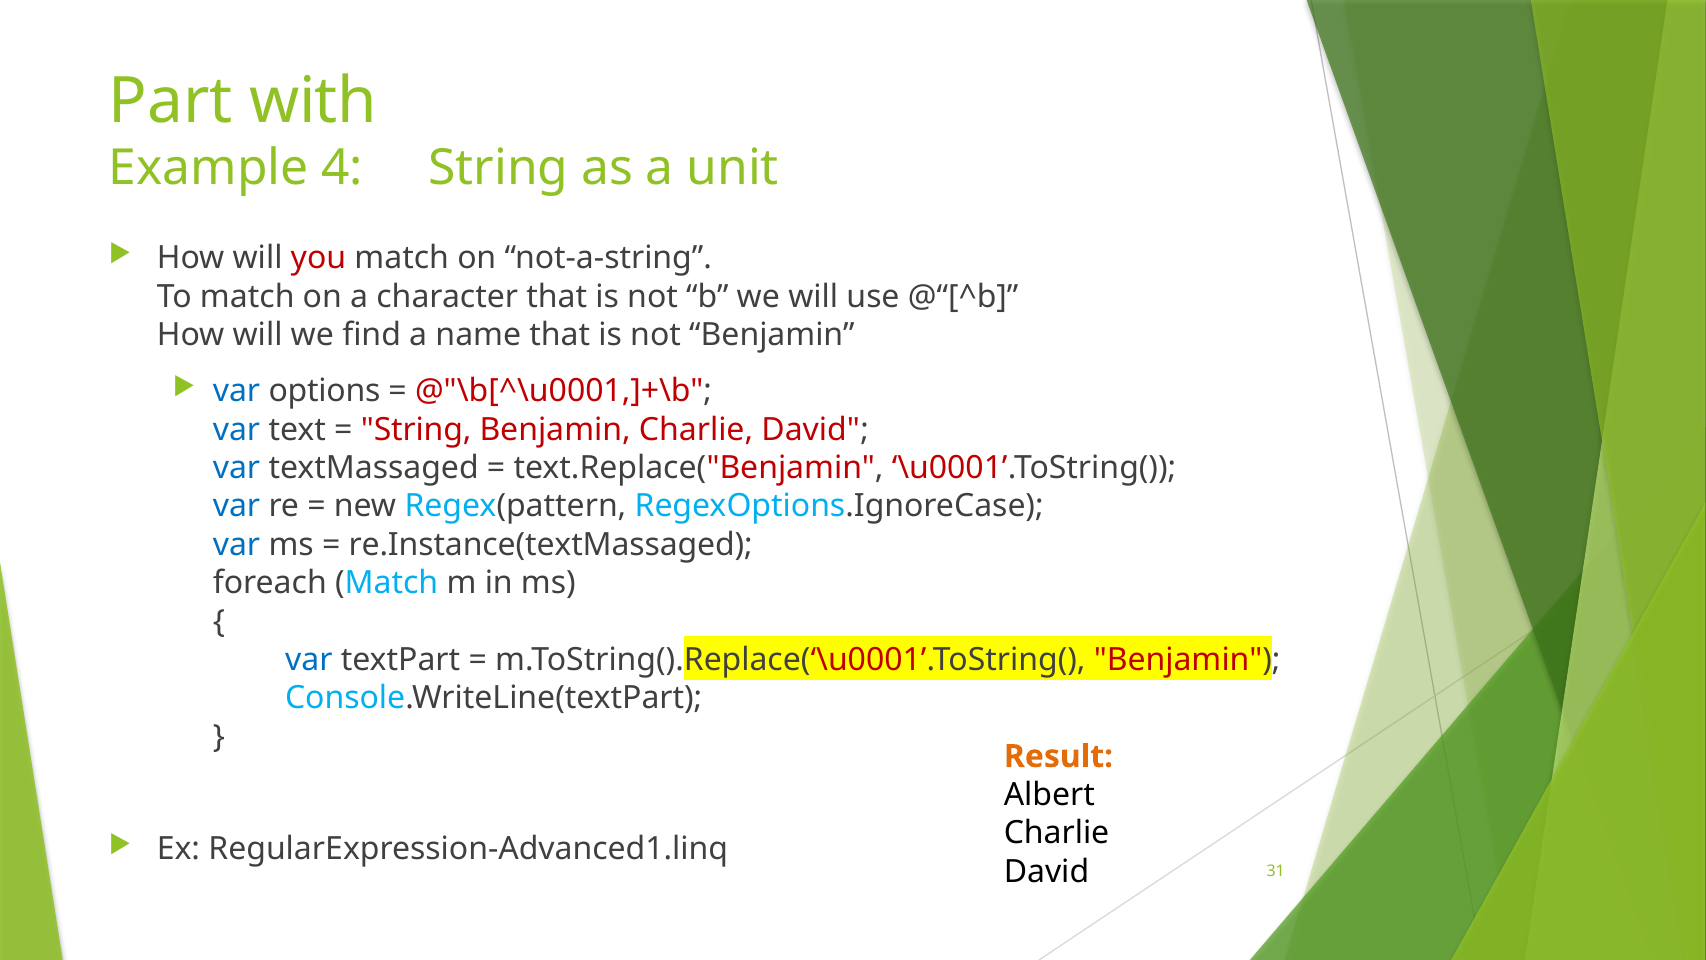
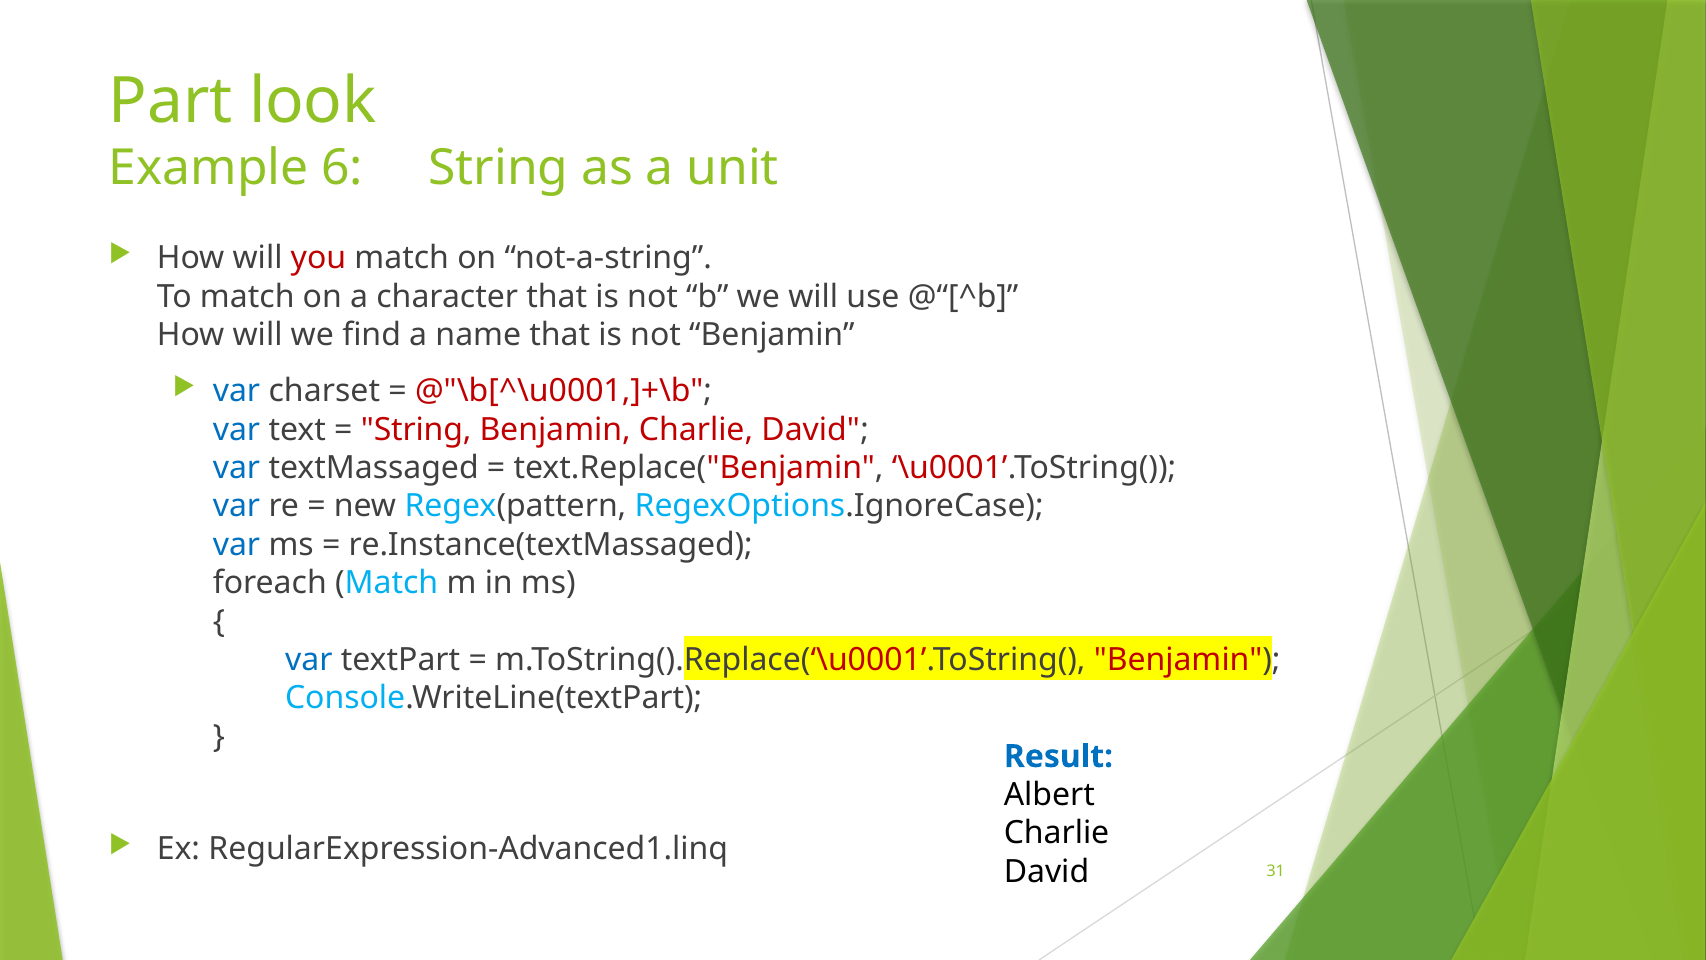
with: with -> look
4: 4 -> 6
options: options -> charset
Result colour: orange -> blue
